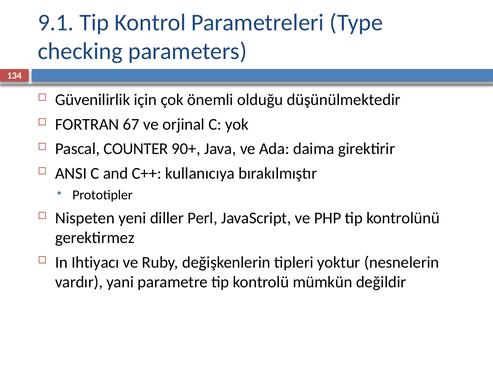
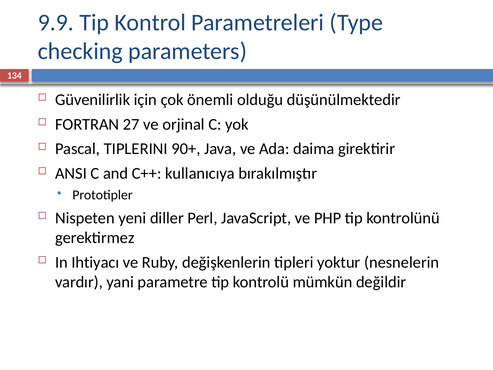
9.1: 9.1 -> 9.9
67: 67 -> 27
COUNTER: COUNTER -> TIPLERINI
